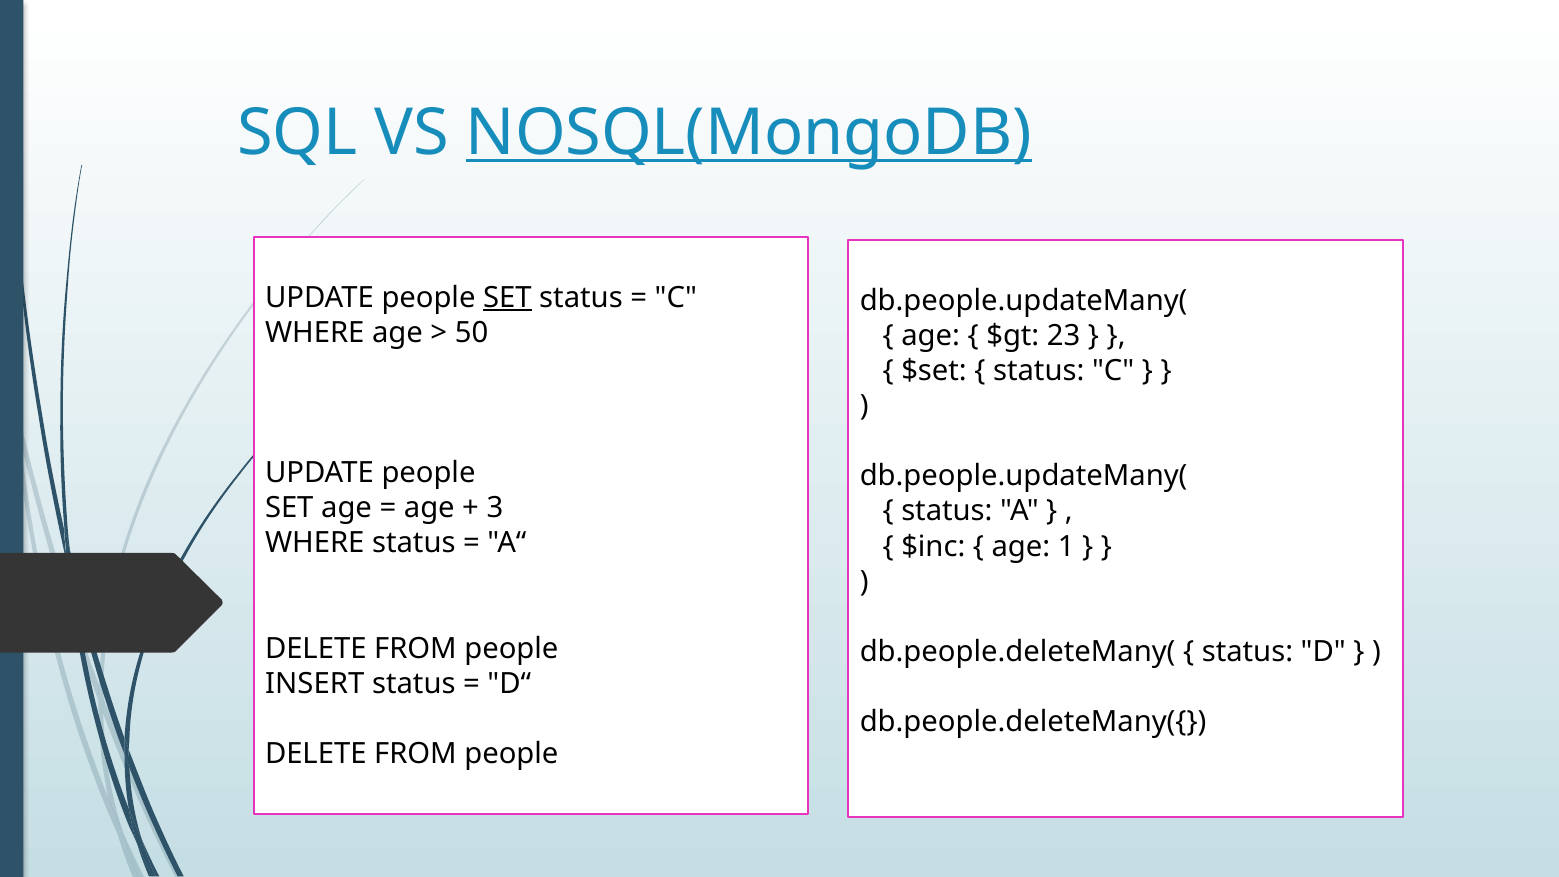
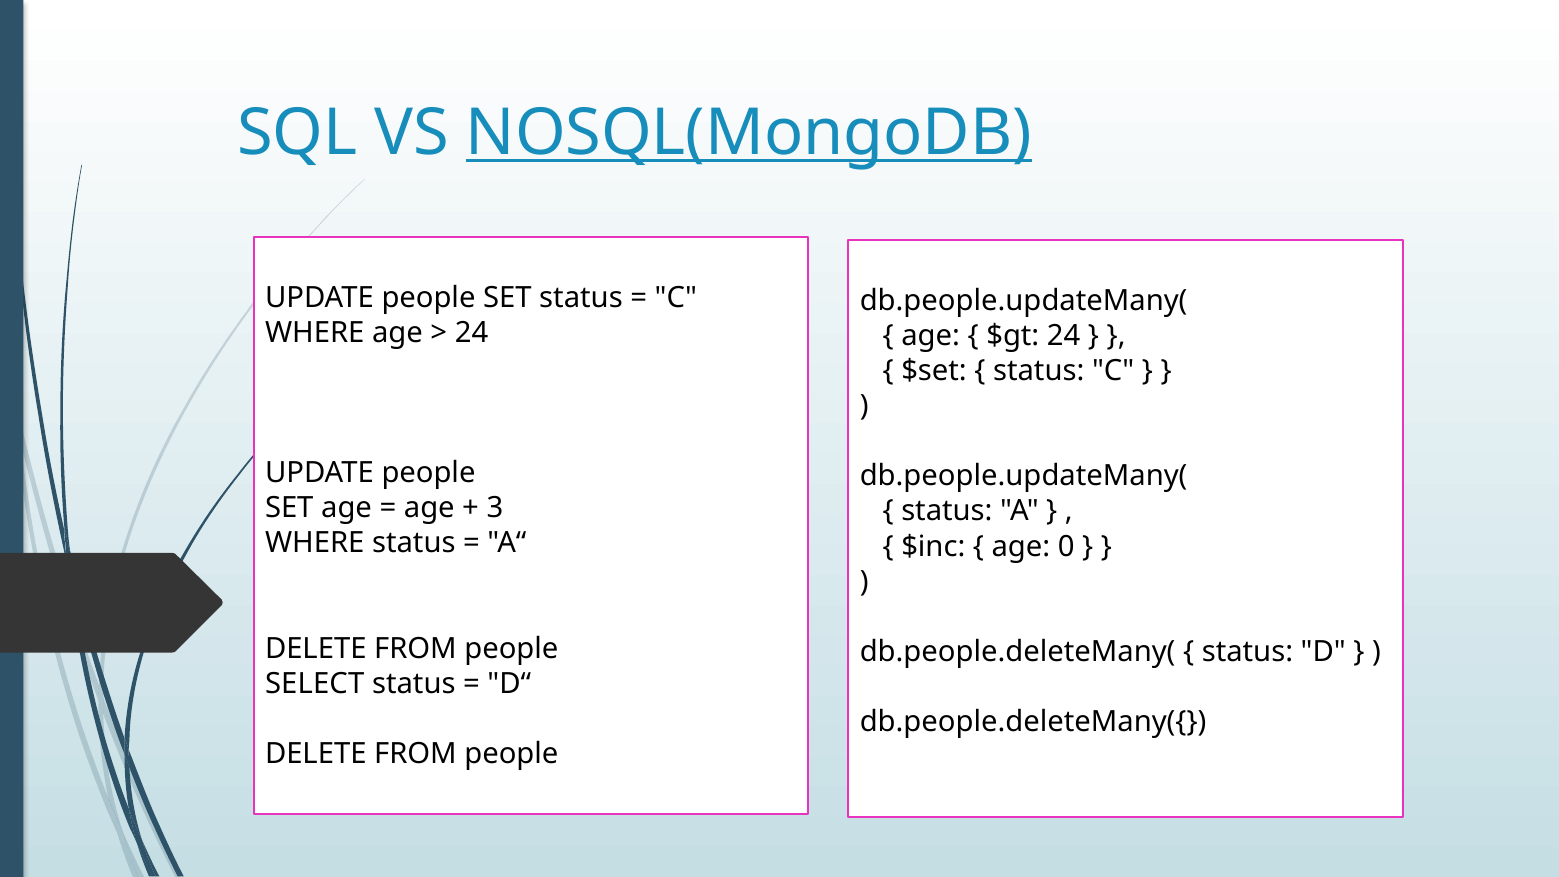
SET at (507, 298) underline: present -> none
50 at (472, 333): 50 -> 24
$gt 23: 23 -> 24
1: 1 -> 0
INSERT: INSERT -> SELECT
